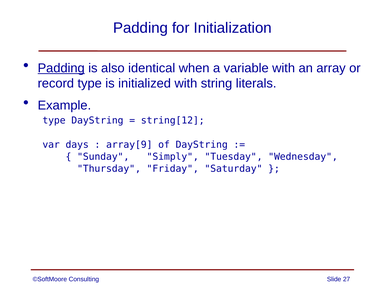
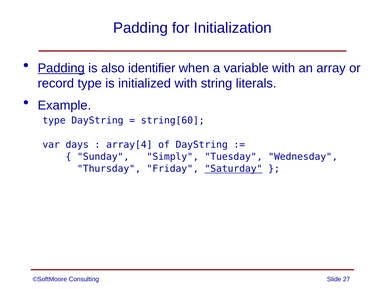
identical: identical -> identifier
string[12: string[12 -> string[60
array[9: array[9 -> array[4
Saturday underline: none -> present
